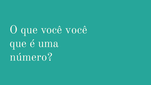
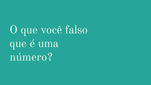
você você: você -> falso
